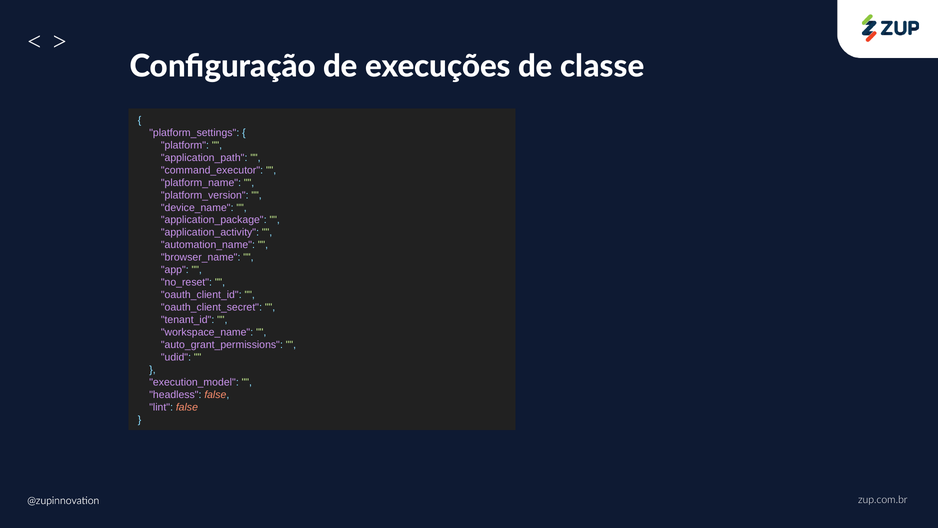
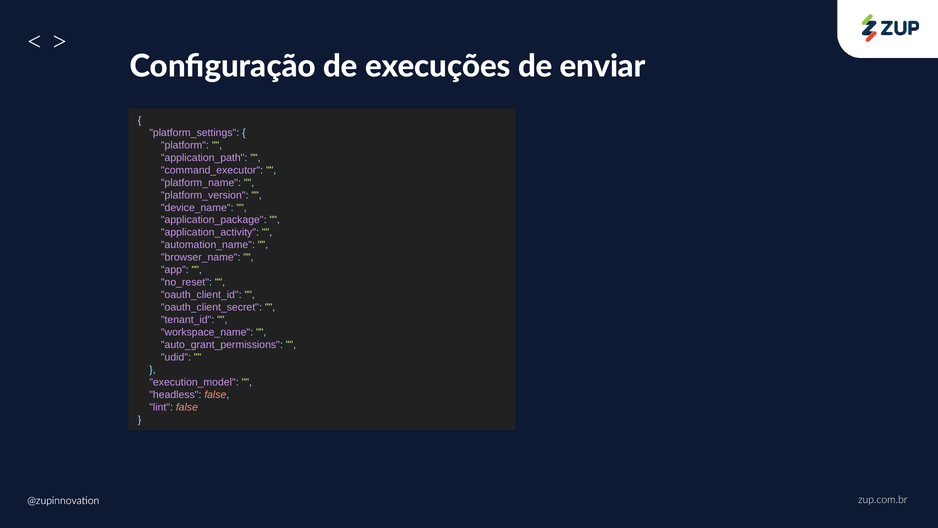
classe: classe -> enviar
